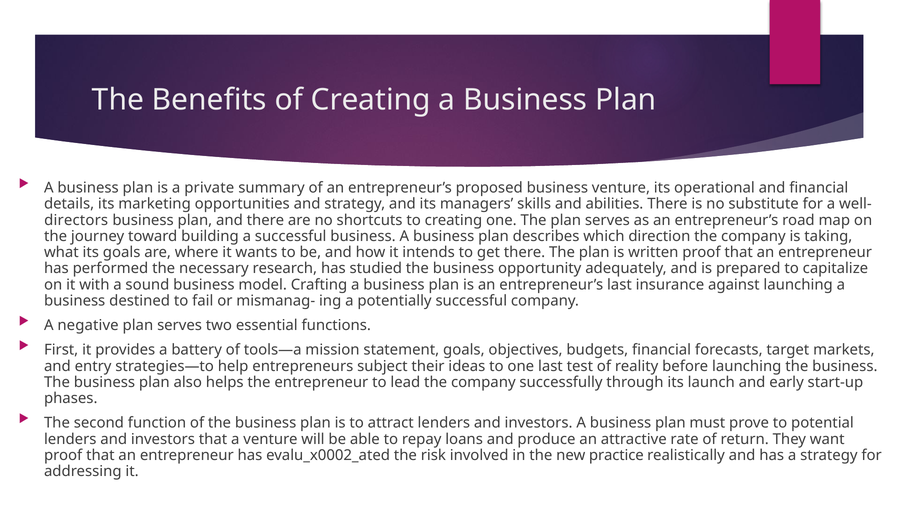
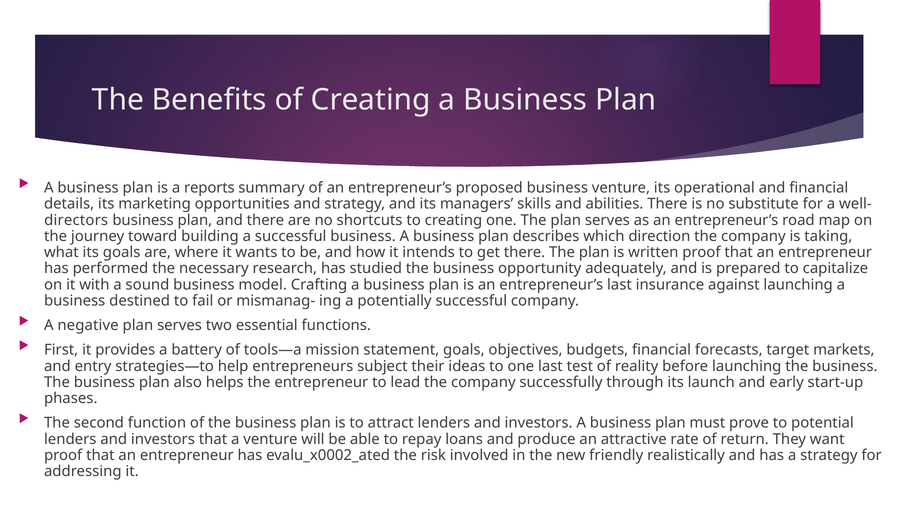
private: private -> reports
practice: practice -> friendly
